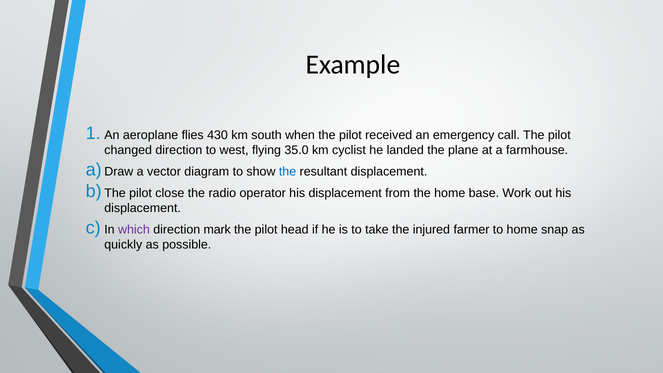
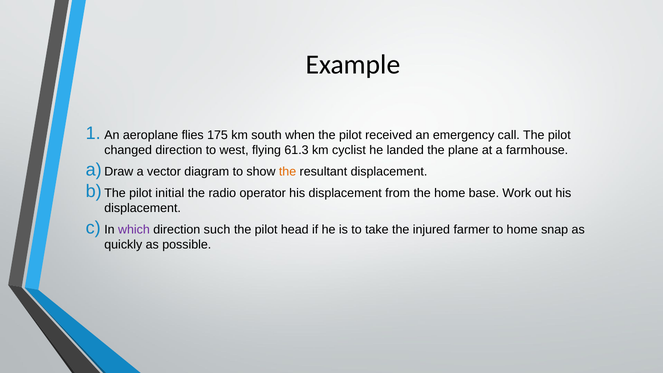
430: 430 -> 175
35.0: 35.0 -> 61.3
the at (288, 172) colour: blue -> orange
close: close -> initial
mark: mark -> such
